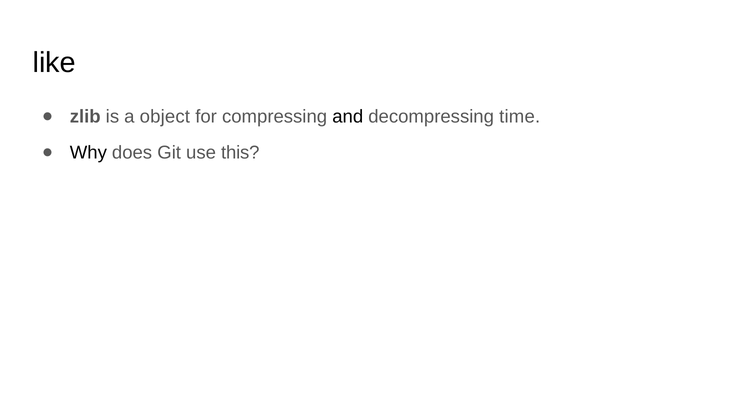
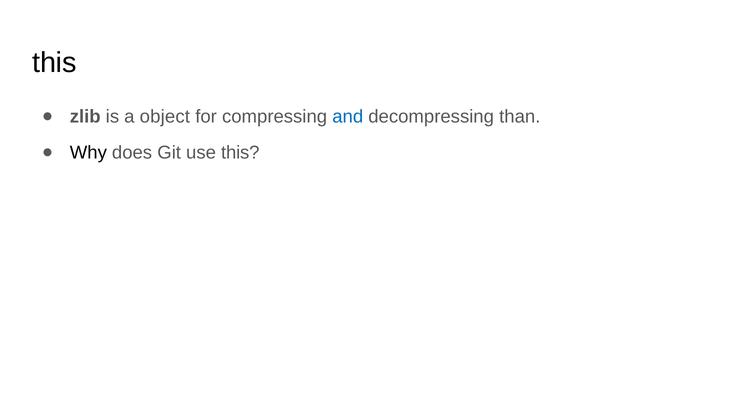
like at (54, 63): like -> this
and colour: black -> blue
time: time -> than
